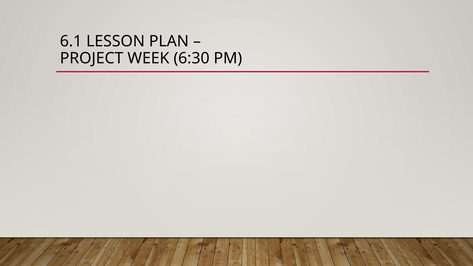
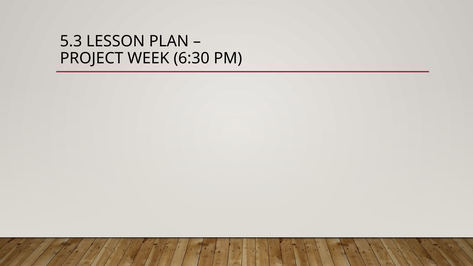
6.1: 6.1 -> 5.3
